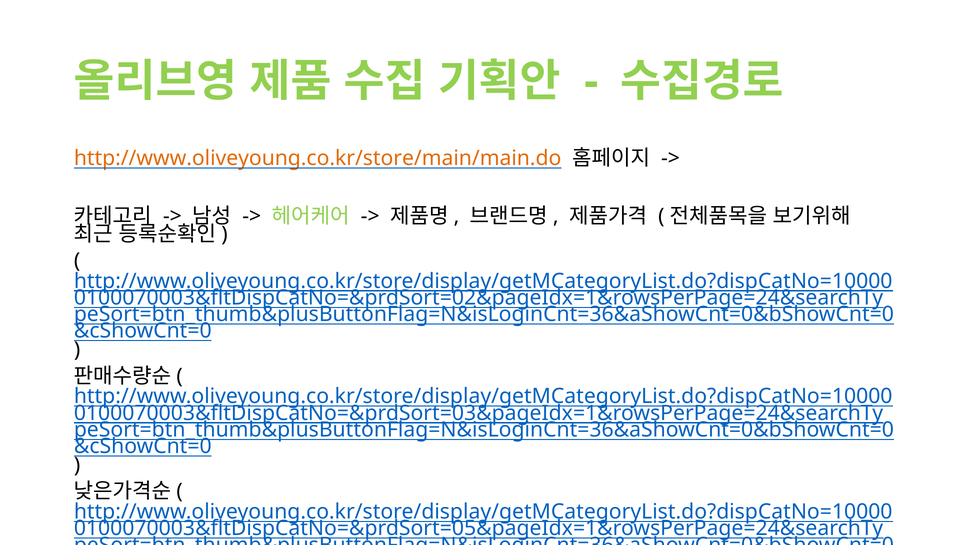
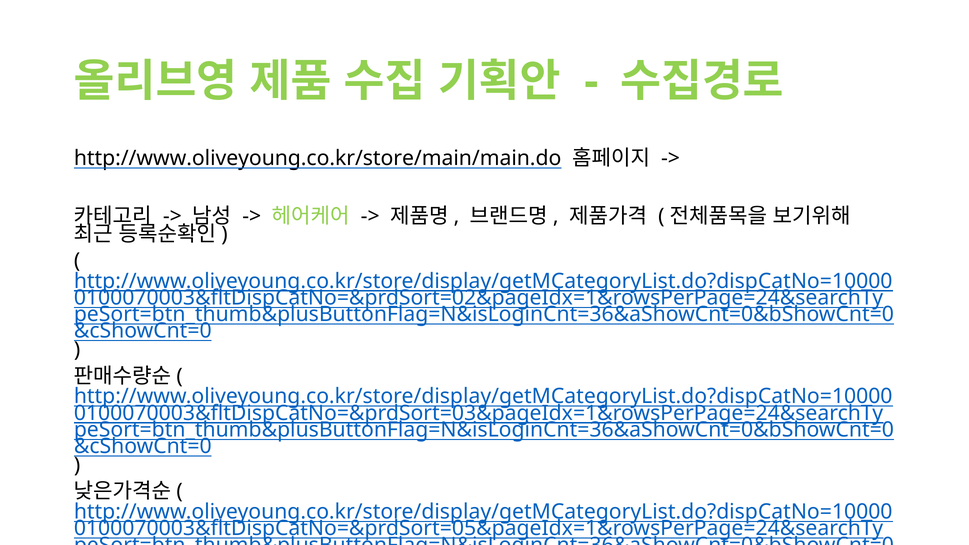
http://www.oliveyoung.co.kr/store/main/main.do colour: orange -> black
